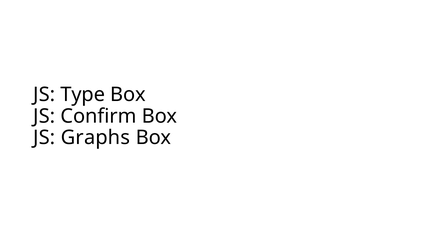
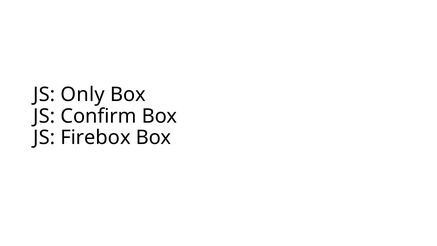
Type: Type -> Only
Graphs: Graphs -> Firebox
